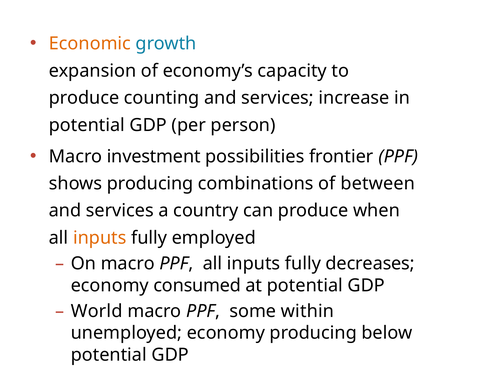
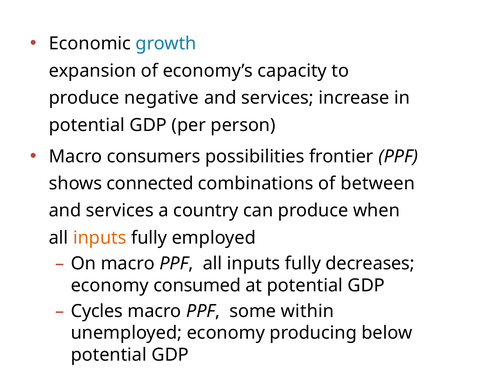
Economic colour: orange -> black
counting: counting -> negative
investment: investment -> consumers
shows producing: producing -> connected
World: World -> Cycles
